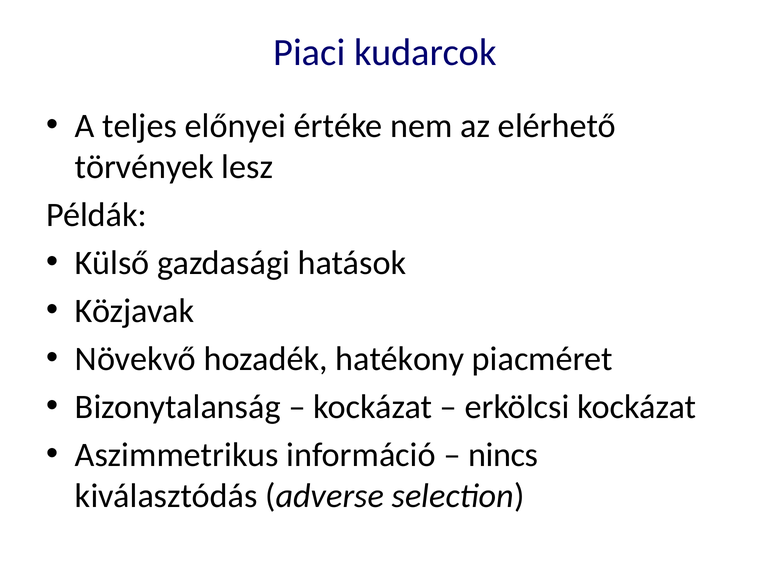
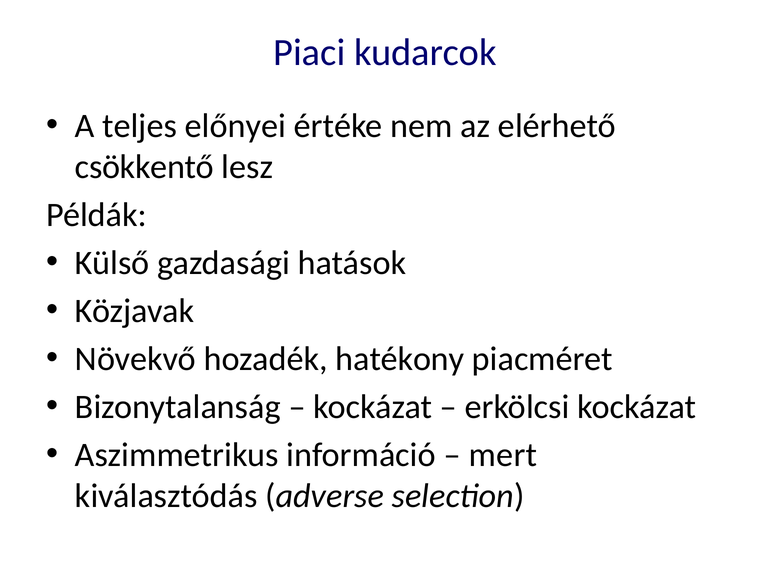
törvények: törvények -> csökkentő
nincs: nincs -> mert
